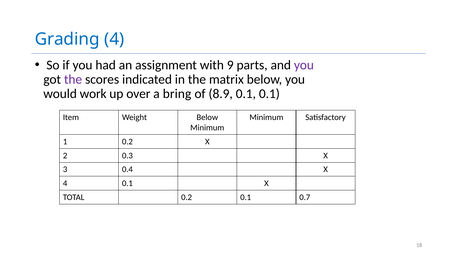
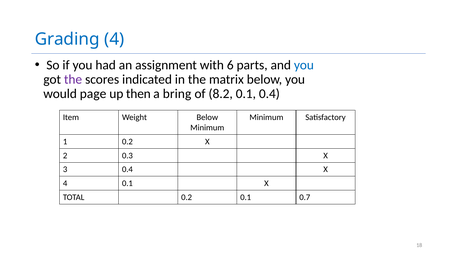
9: 9 -> 6
you at (304, 65) colour: purple -> blue
work: work -> page
over: over -> then
8.9: 8.9 -> 8.2
0.1 0.1: 0.1 -> 0.4
